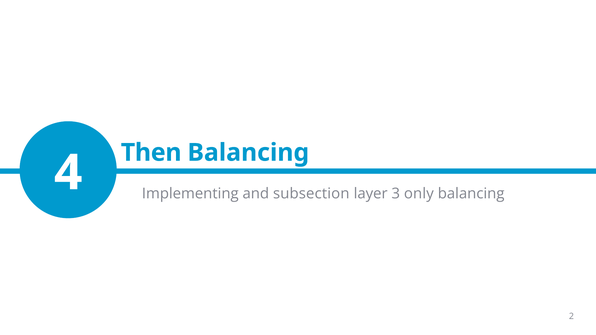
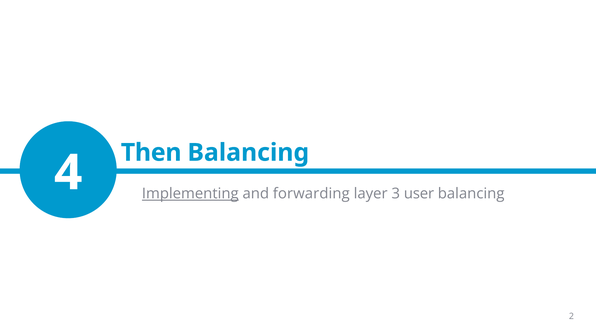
Implementing underline: none -> present
subsection: subsection -> forwarding
only: only -> user
